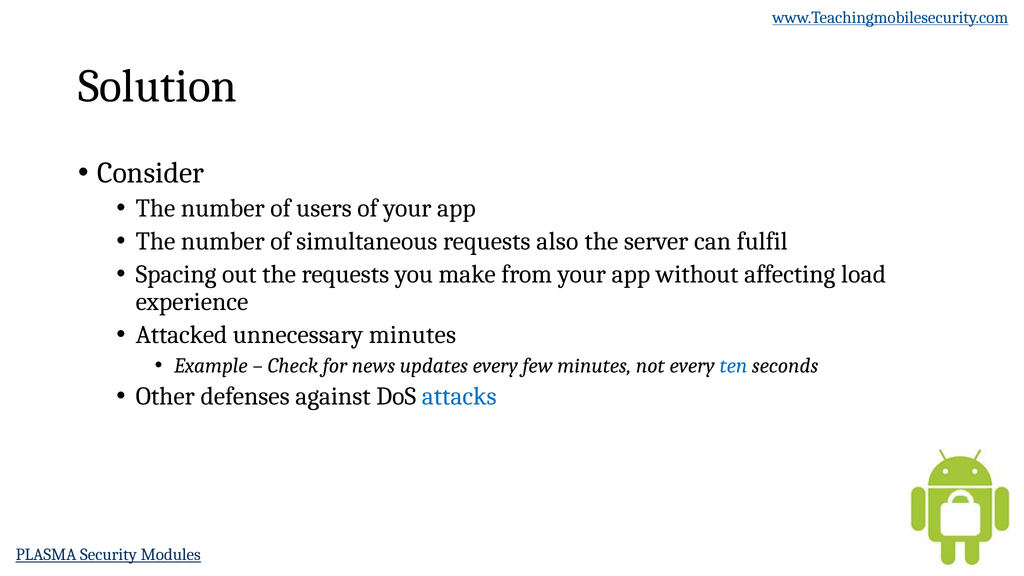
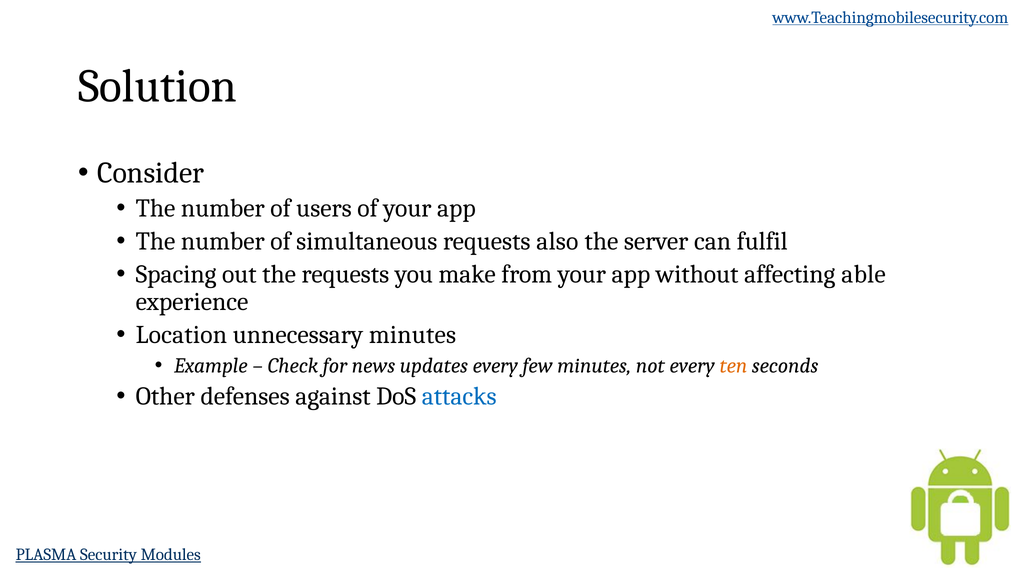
load: load -> able
Attacked: Attacked -> Location
ten colour: blue -> orange
